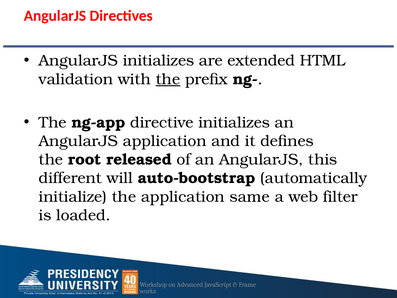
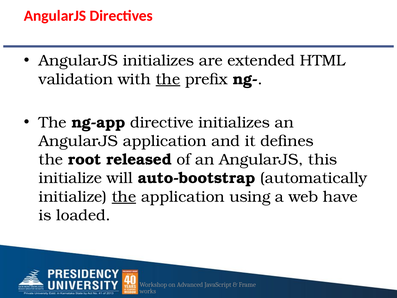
different at (70, 178): different -> initialize
the at (124, 196) underline: none -> present
same: same -> using
filter: filter -> have
